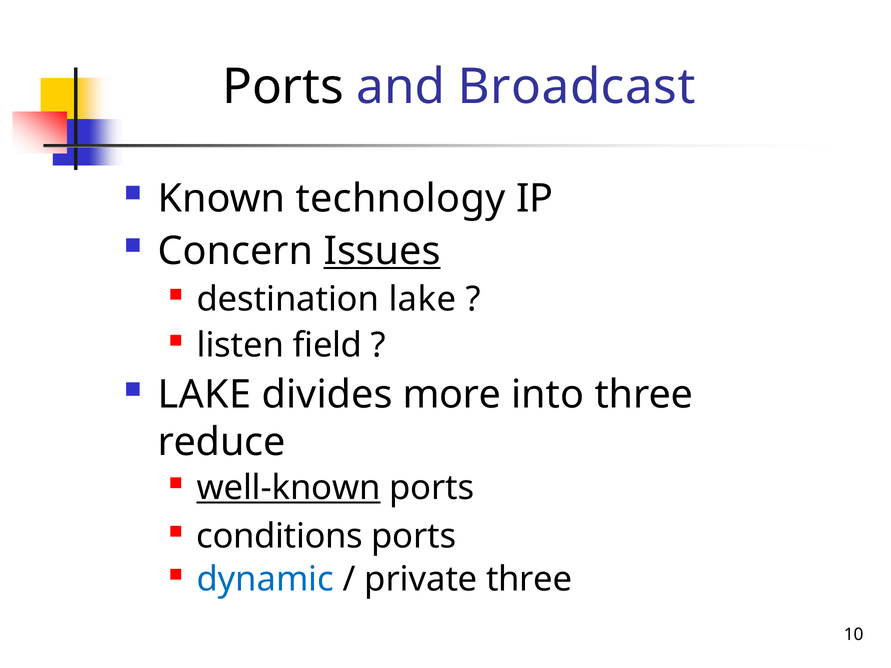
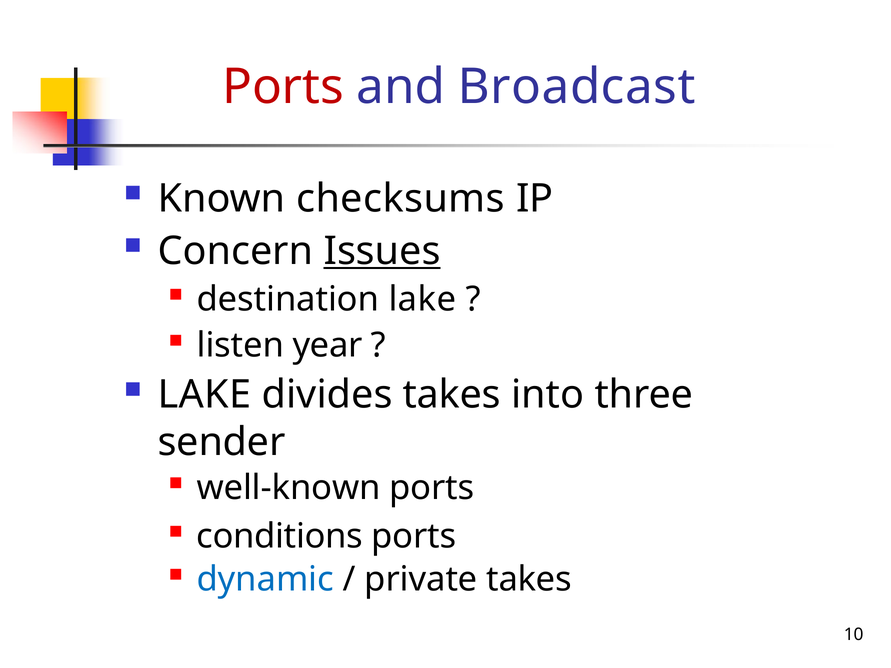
Ports at (283, 87) colour: black -> red
technology: technology -> checksums
field: field -> year
divides more: more -> takes
reduce: reduce -> sender
well-known underline: present -> none
private three: three -> takes
